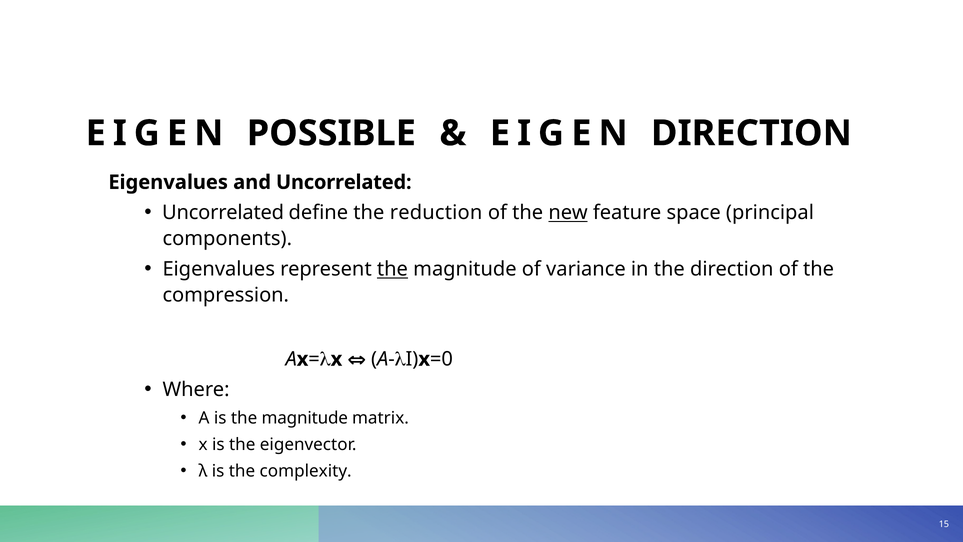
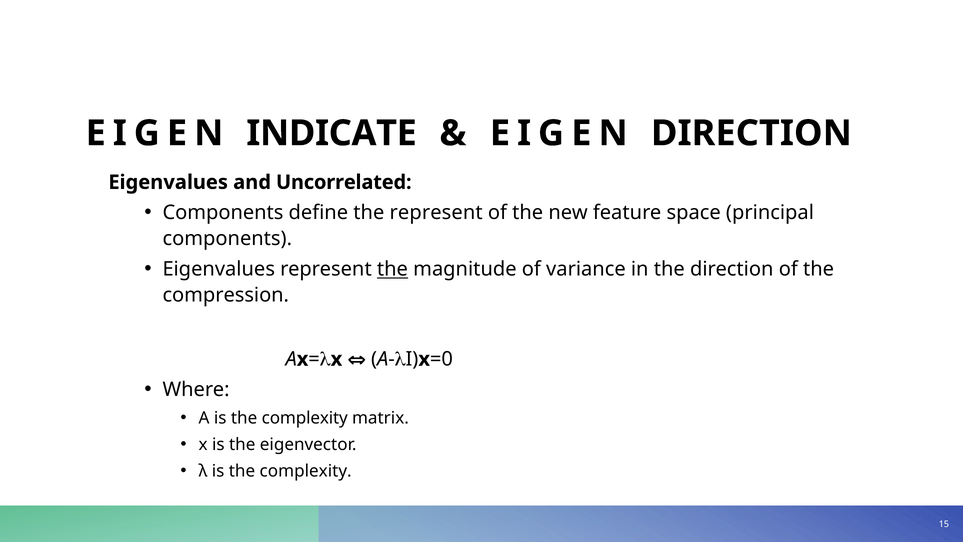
POSSIBLE: POSSIBLE -> INDICATE
Uncorrelated at (223, 213): Uncorrelated -> Components
the reduction: reduction -> represent
new underline: present -> none
A is the magnitude: magnitude -> complexity
